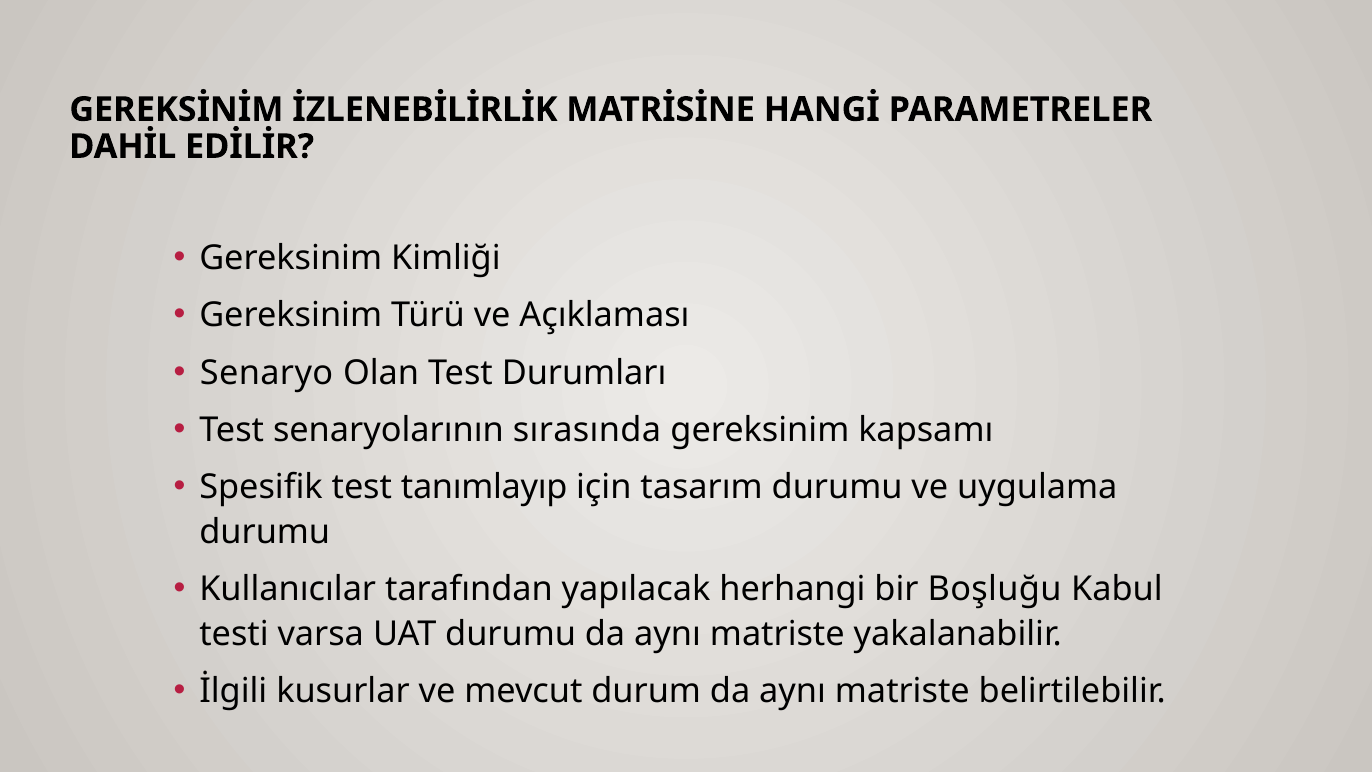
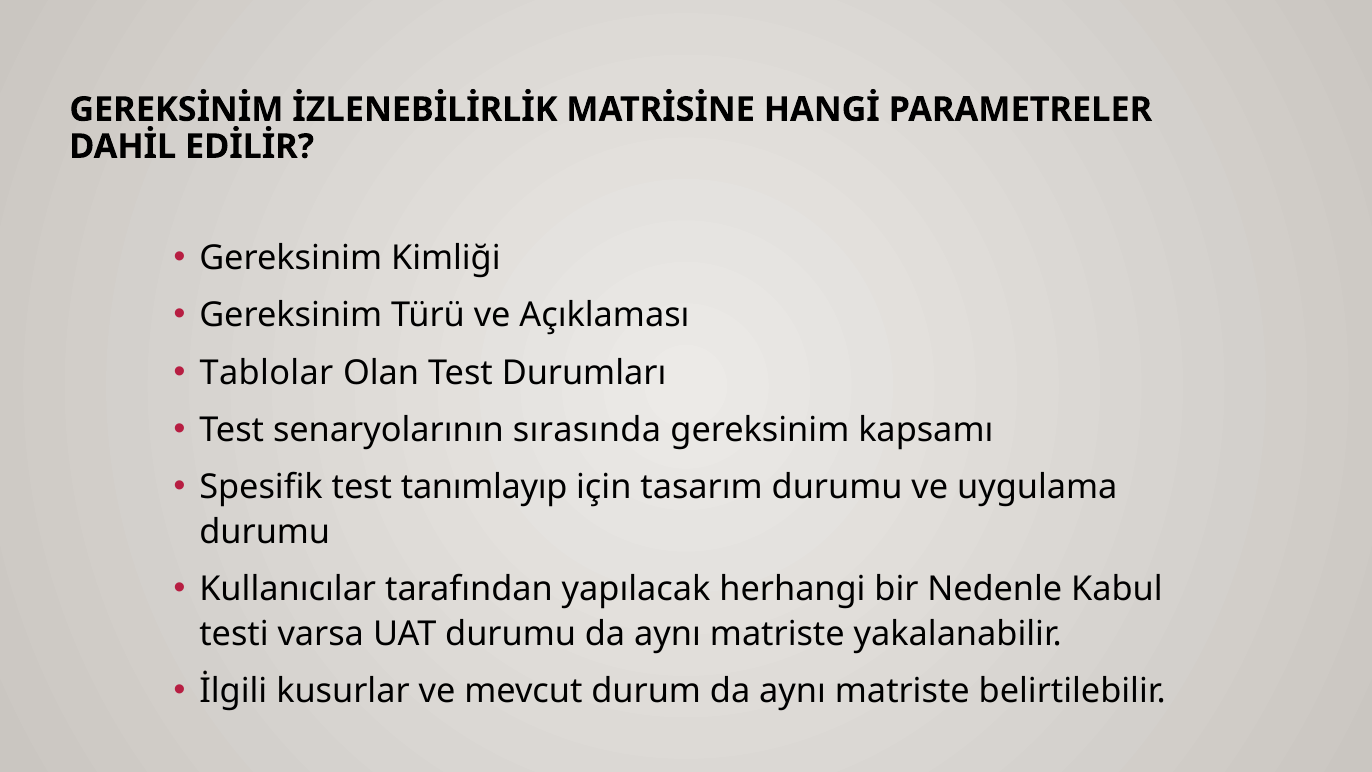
Senaryo: Senaryo -> Tablolar
Boşluğu: Boşluğu -> Nedenle
